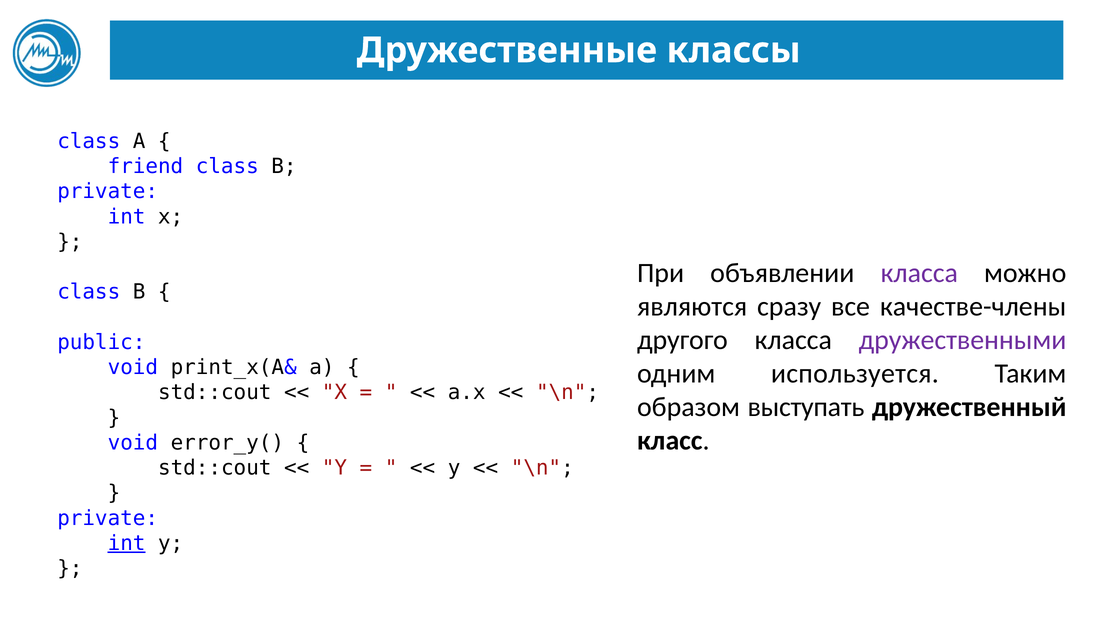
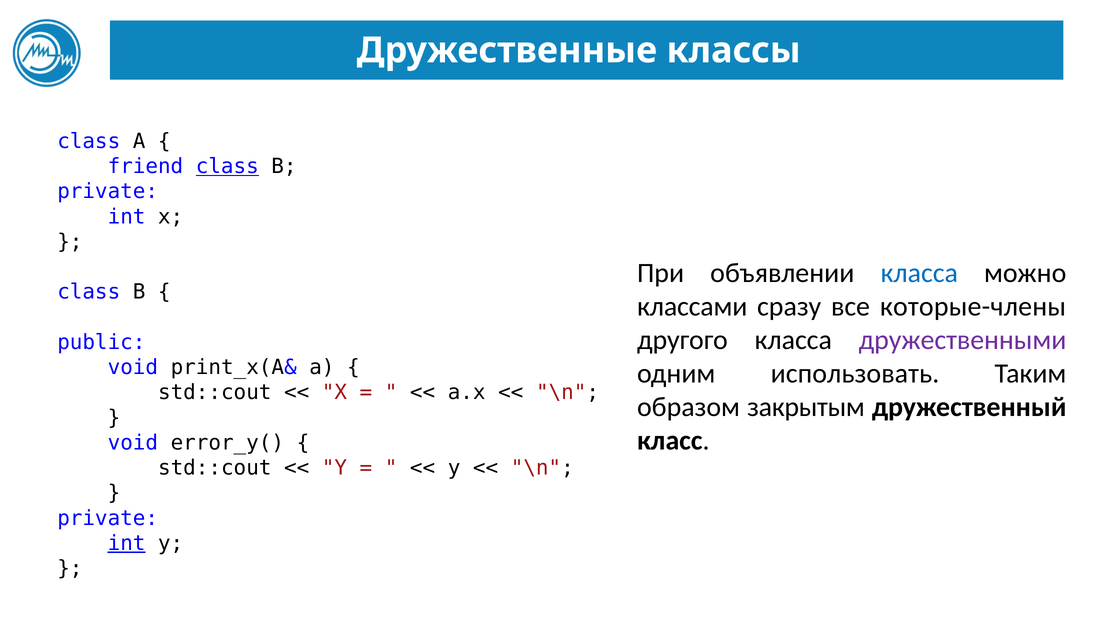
class at (227, 167) underline: none -> present
класса at (919, 273) colour: purple -> blue
являются: являются -> классами
качестве-члены: качестве-члены -> которые-члены
используется: используется -> использовать
выступать: выступать -> закрытым
